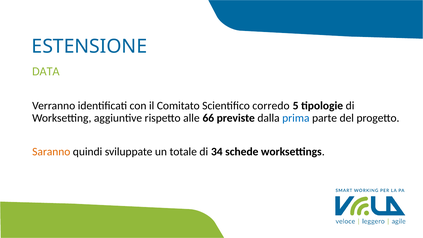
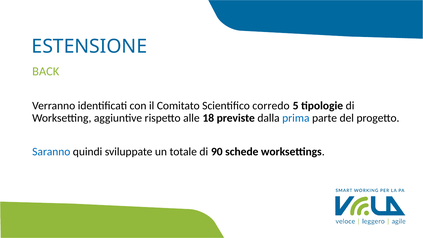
DATA: DATA -> BACK
66: 66 -> 18
Saranno colour: orange -> blue
34: 34 -> 90
